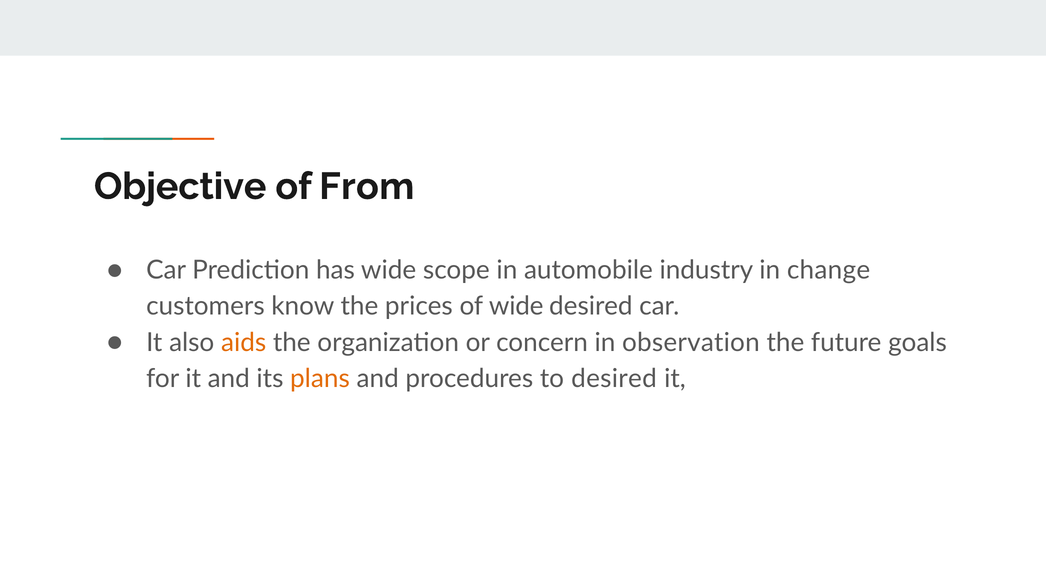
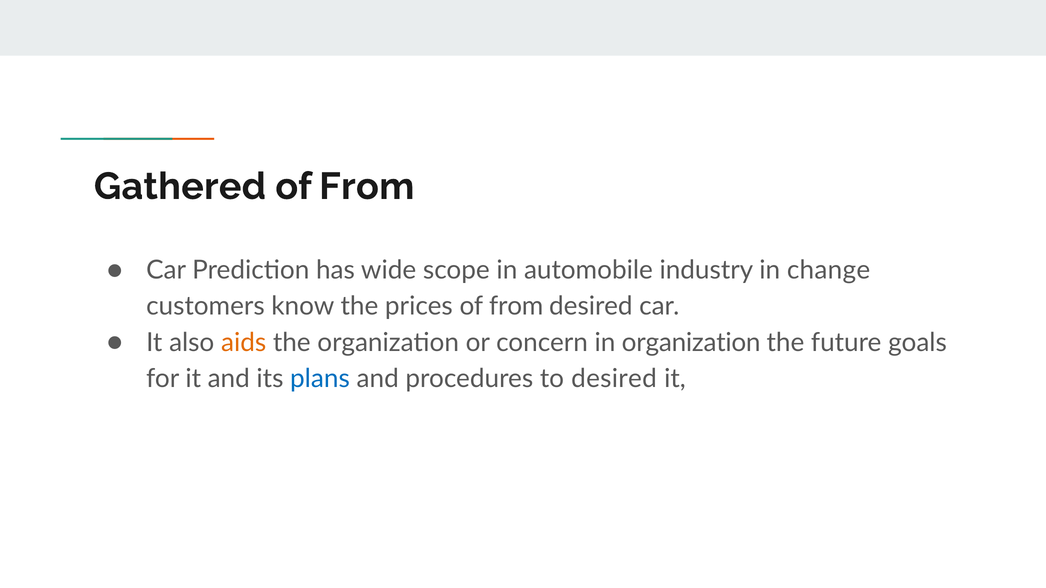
Objective: Objective -> Gathered
prices of wide: wide -> from
in observation: observation -> organization
plans colour: orange -> blue
